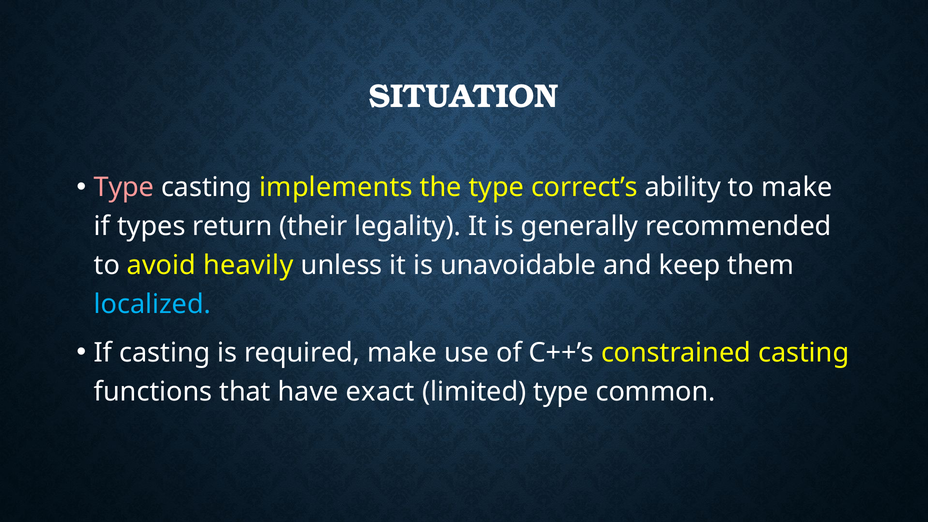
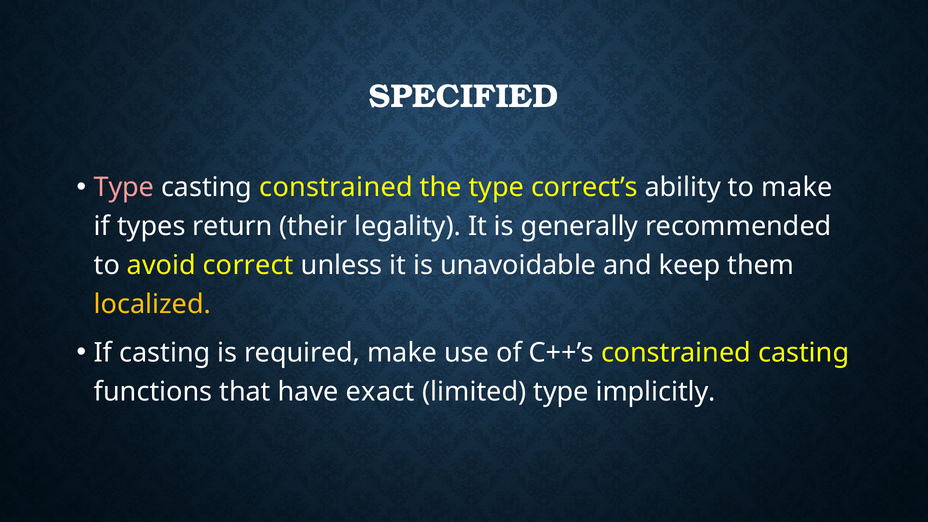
SITUATION: SITUATION -> SPECIFIED
casting implements: implements -> constrained
heavily: heavily -> correct
localized colour: light blue -> yellow
common: common -> implicitly
